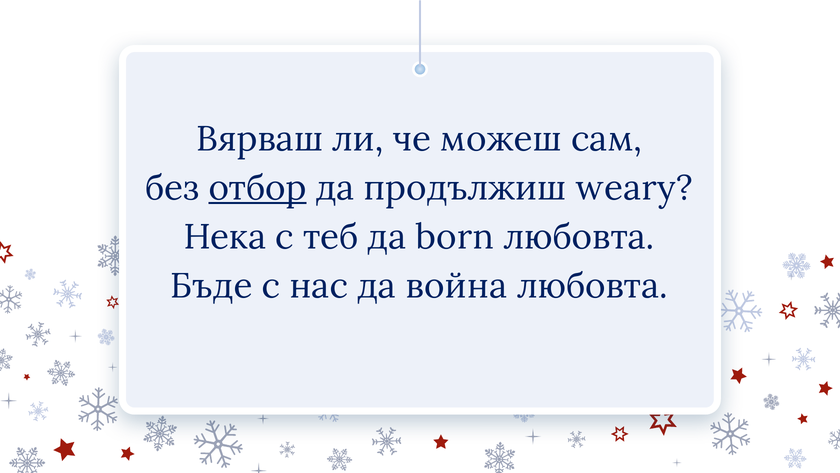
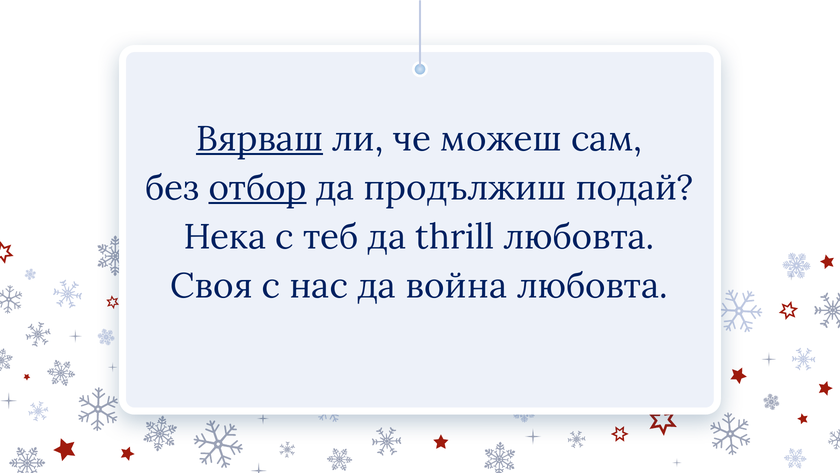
Вярваш underline: none -> present
weary: weary -> подай
born: born -> thrill
Бъде: Бъде -> Своя
